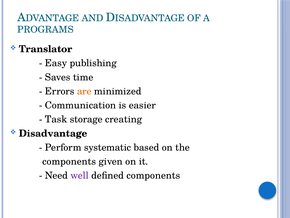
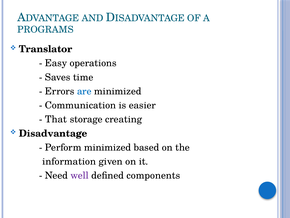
publishing: publishing -> operations
are colour: orange -> blue
Task: Task -> That
Perform systematic: systematic -> minimized
components at (69, 161): components -> information
